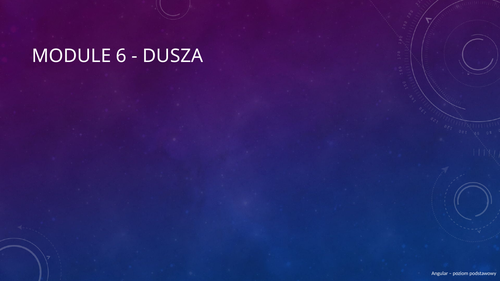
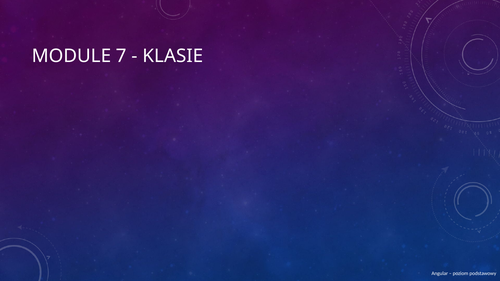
6: 6 -> 7
DUSZA: DUSZA -> KLASIE
